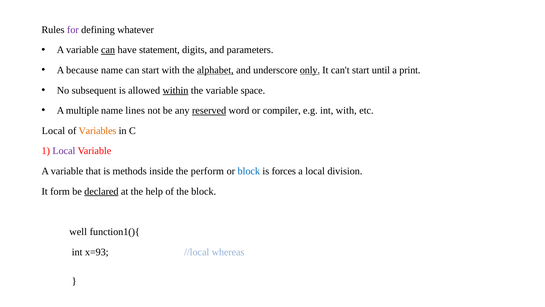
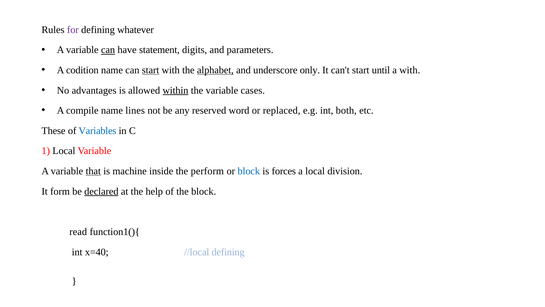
because: because -> codition
start at (151, 70) underline: none -> present
only underline: present -> none
a print: print -> with
subsequent: subsequent -> advantages
space: space -> cases
multiple: multiple -> compile
reserved underline: present -> none
compiler: compiler -> replaced
int with: with -> both
Local at (53, 131): Local -> These
Variables colour: orange -> blue
Local at (64, 151) colour: purple -> black
that underline: none -> present
methods: methods -> machine
well: well -> read
x=93: x=93 -> x=40
//local whereas: whereas -> defining
